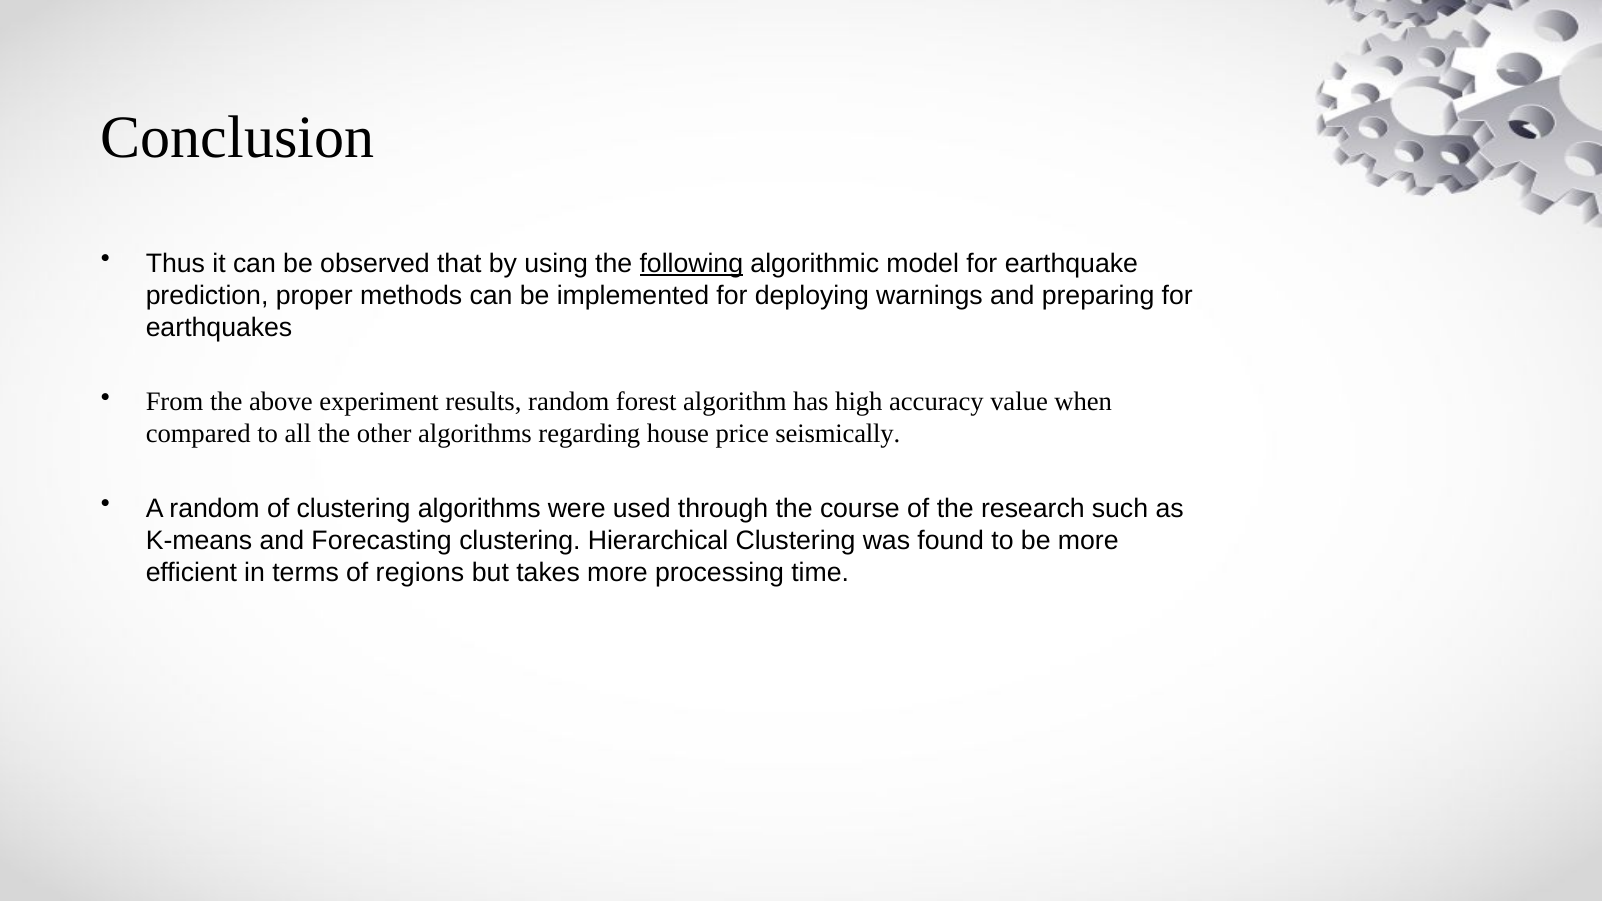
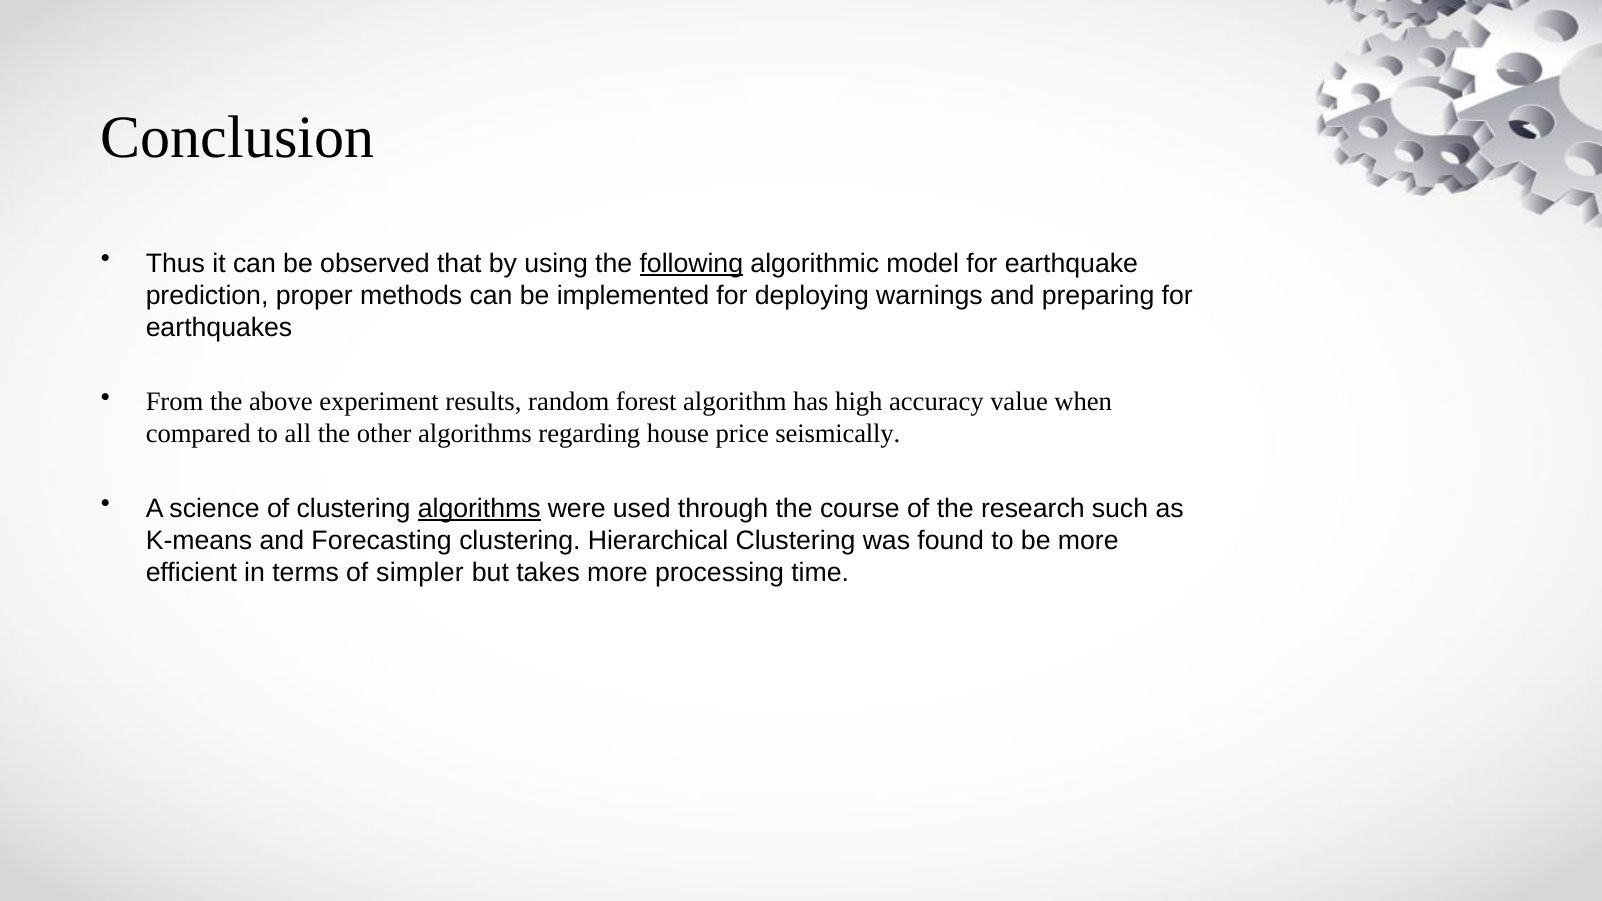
A random: random -> science
algorithms at (479, 509) underline: none -> present
regions: regions -> simpler
